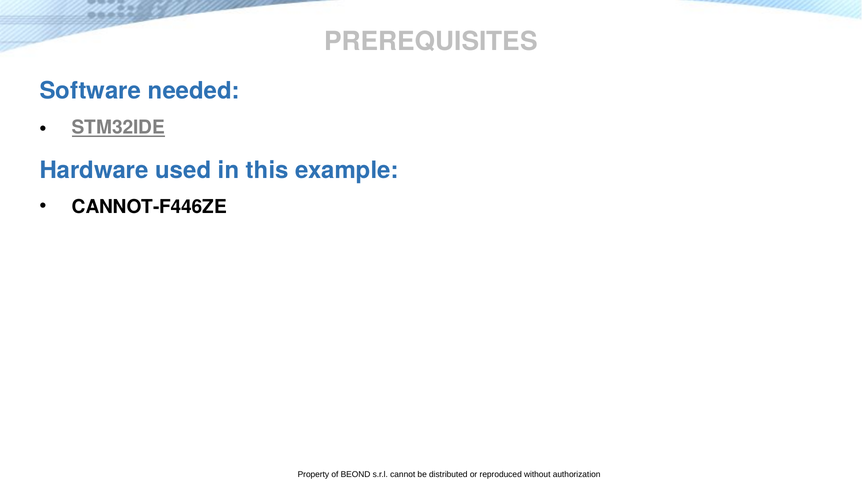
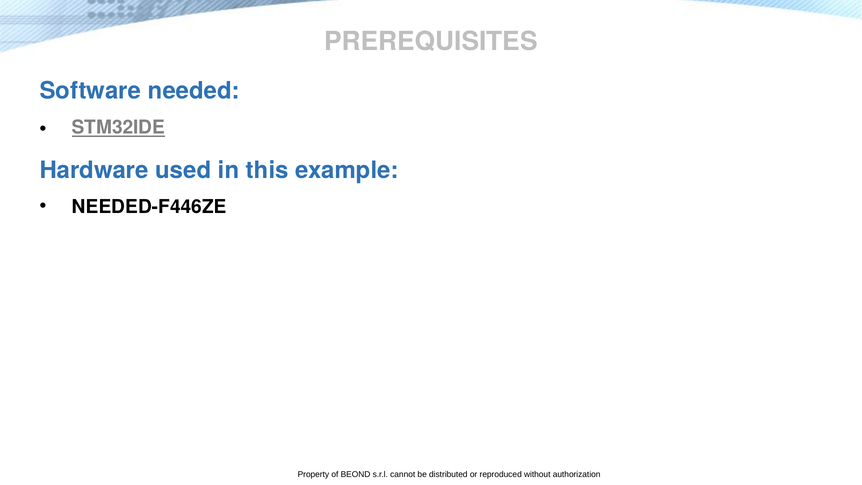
CANNOT-F446ZE: CANNOT-F446ZE -> NEEDED-F446ZE
